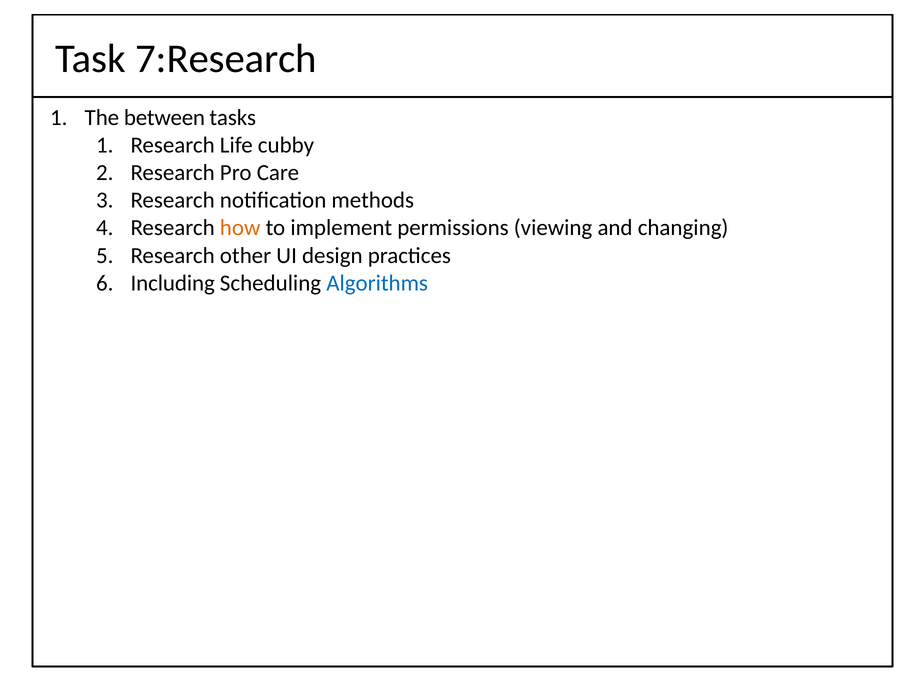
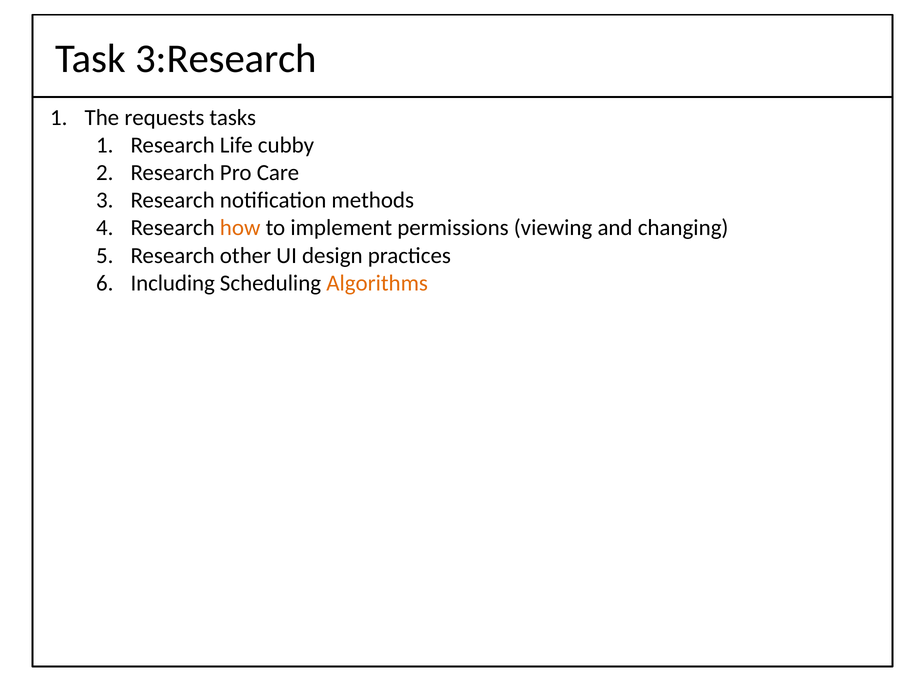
7:Research: 7:Research -> 3:Research
between: between -> requests
Algorithms colour: blue -> orange
